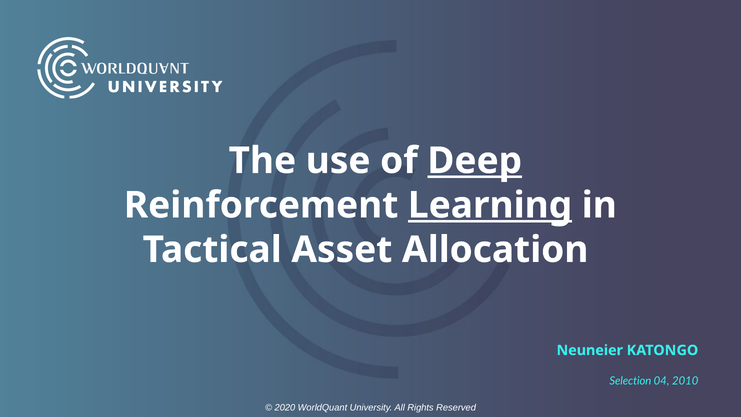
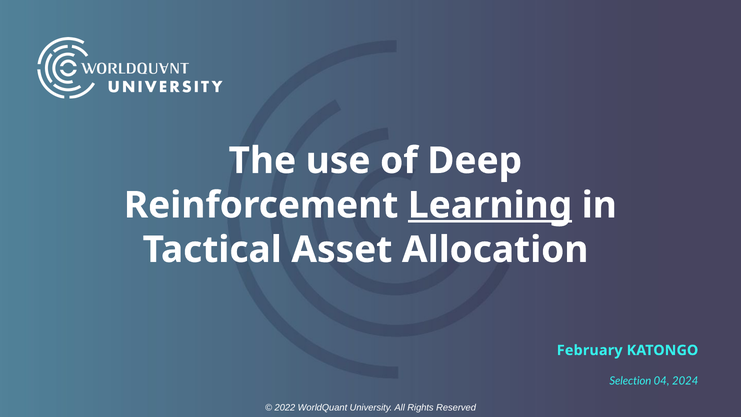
Deep underline: present -> none
Neuneier: Neuneier -> February
2010: 2010 -> 2024
2020: 2020 -> 2022
